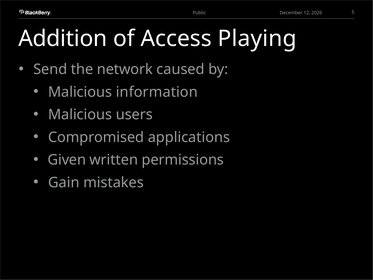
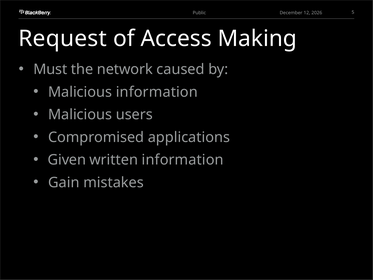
Addition: Addition -> Request
Playing: Playing -> Making
Send: Send -> Must
written permissions: permissions -> information
